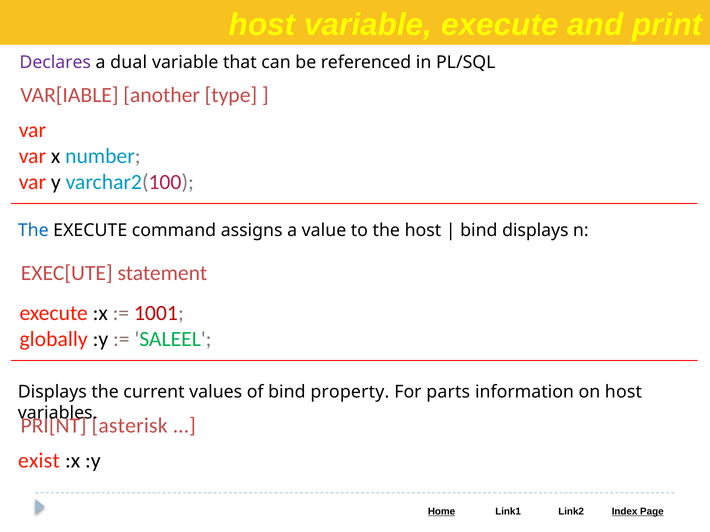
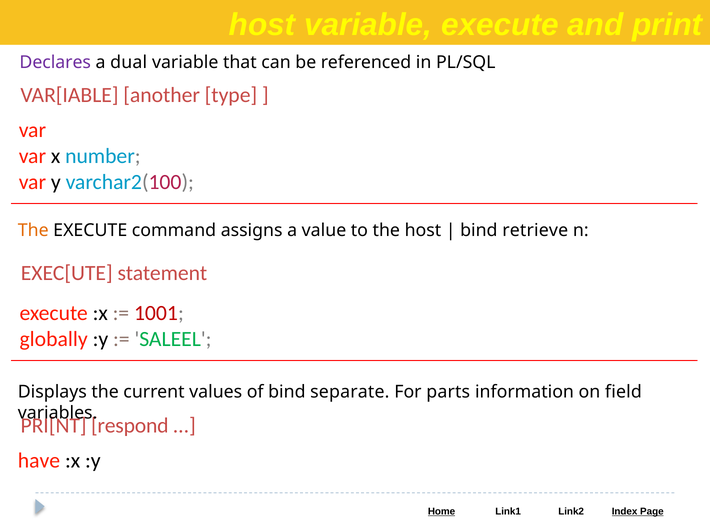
The at (33, 231) colour: blue -> orange
bind displays: displays -> retrieve
property: property -> separate
on host: host -> field
asterisk: asterisk -> respond
exist: exist -> have
